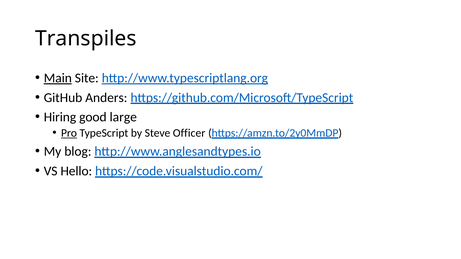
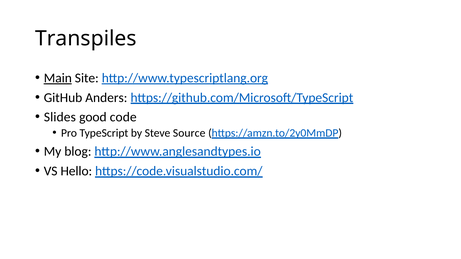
Hiring: Hiring -> Slides
large: large -> code
Pro underline: present -> none
Officer: Officer -> Source
